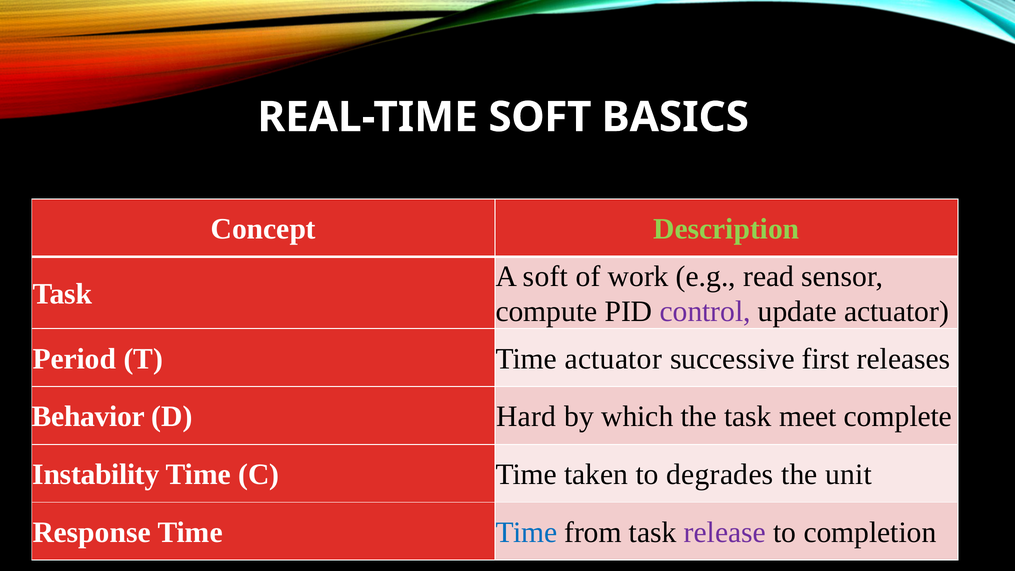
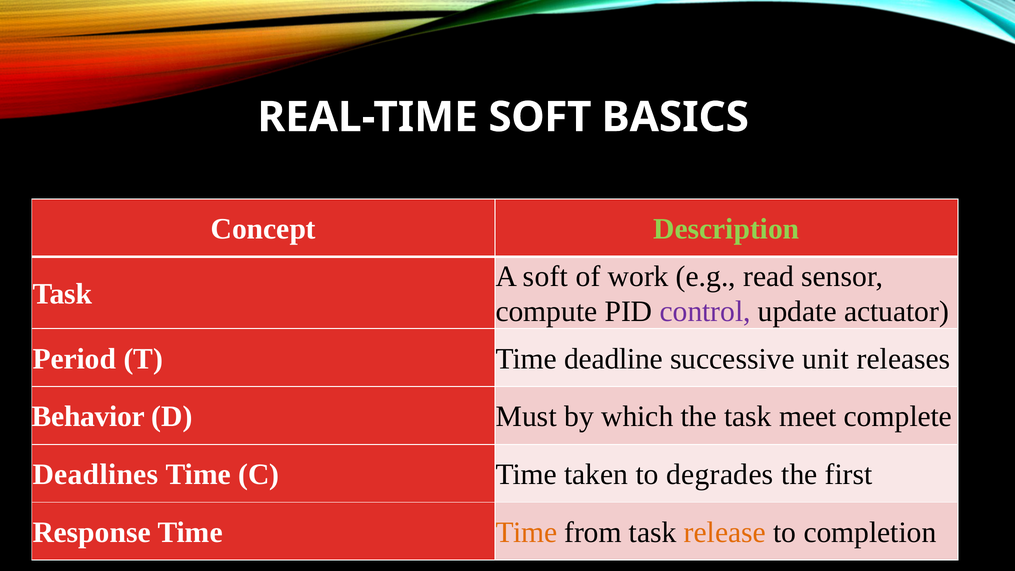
Time actuator: actuator -> deadline
first: first -> unit
Hard: Hard -> Must
Instability: Instability -> Deadlines
unit: unit -> first
Time at (526, 533) colour: blue -> orange
release colour: purple -> orange
